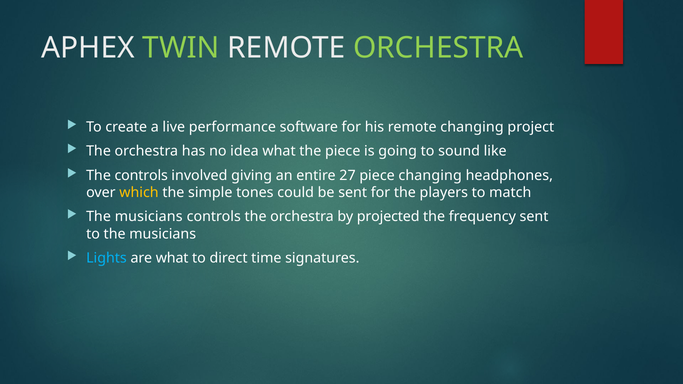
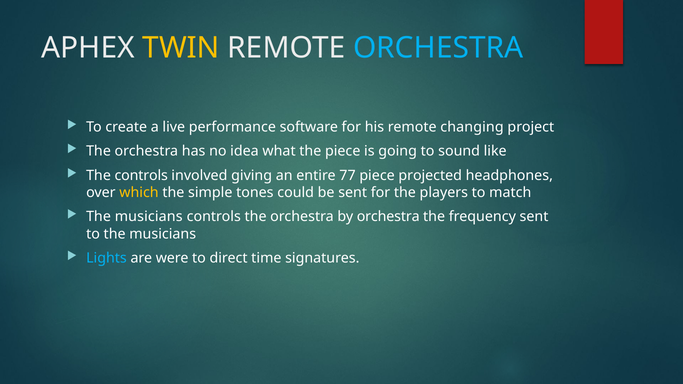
TWIN colour: light green -> yellow
ORCHESTRA at (438, 48) colour: light green -> light blue
27: 27 -> 77
piece changing: changing -> projected
by projected: projected -> orchestra
are what: what -> were
